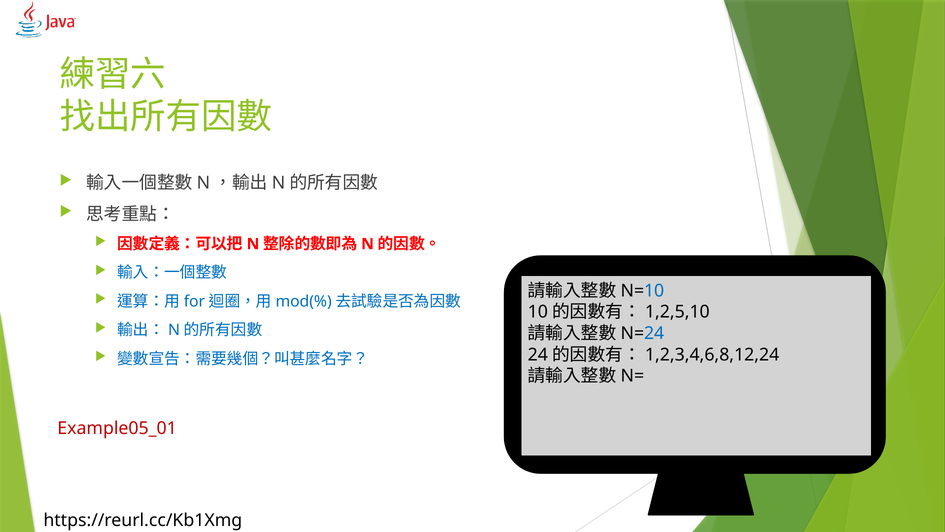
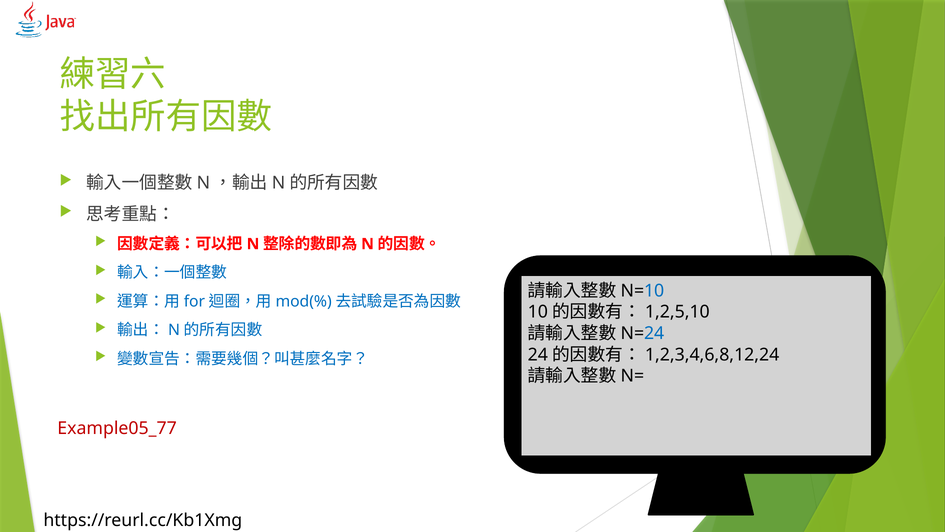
Example05_01: Example05_01 -> Example05_77
